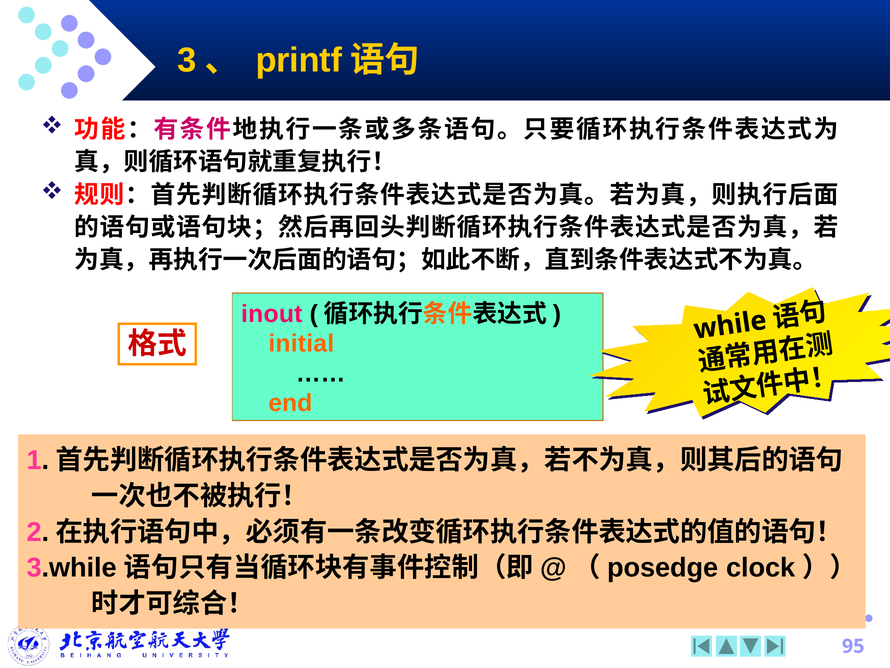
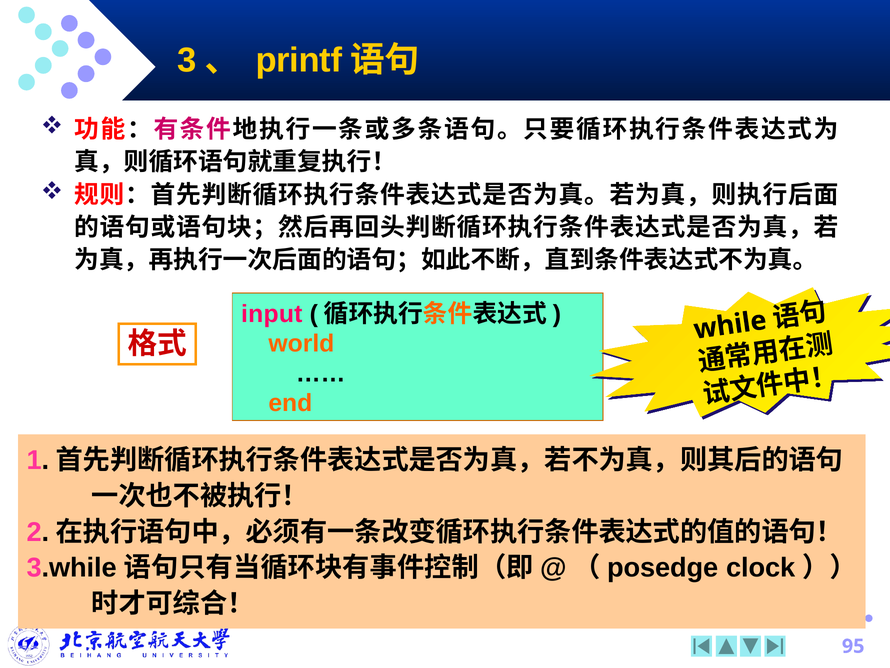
inout: inout -> input
initial: initial -> world
